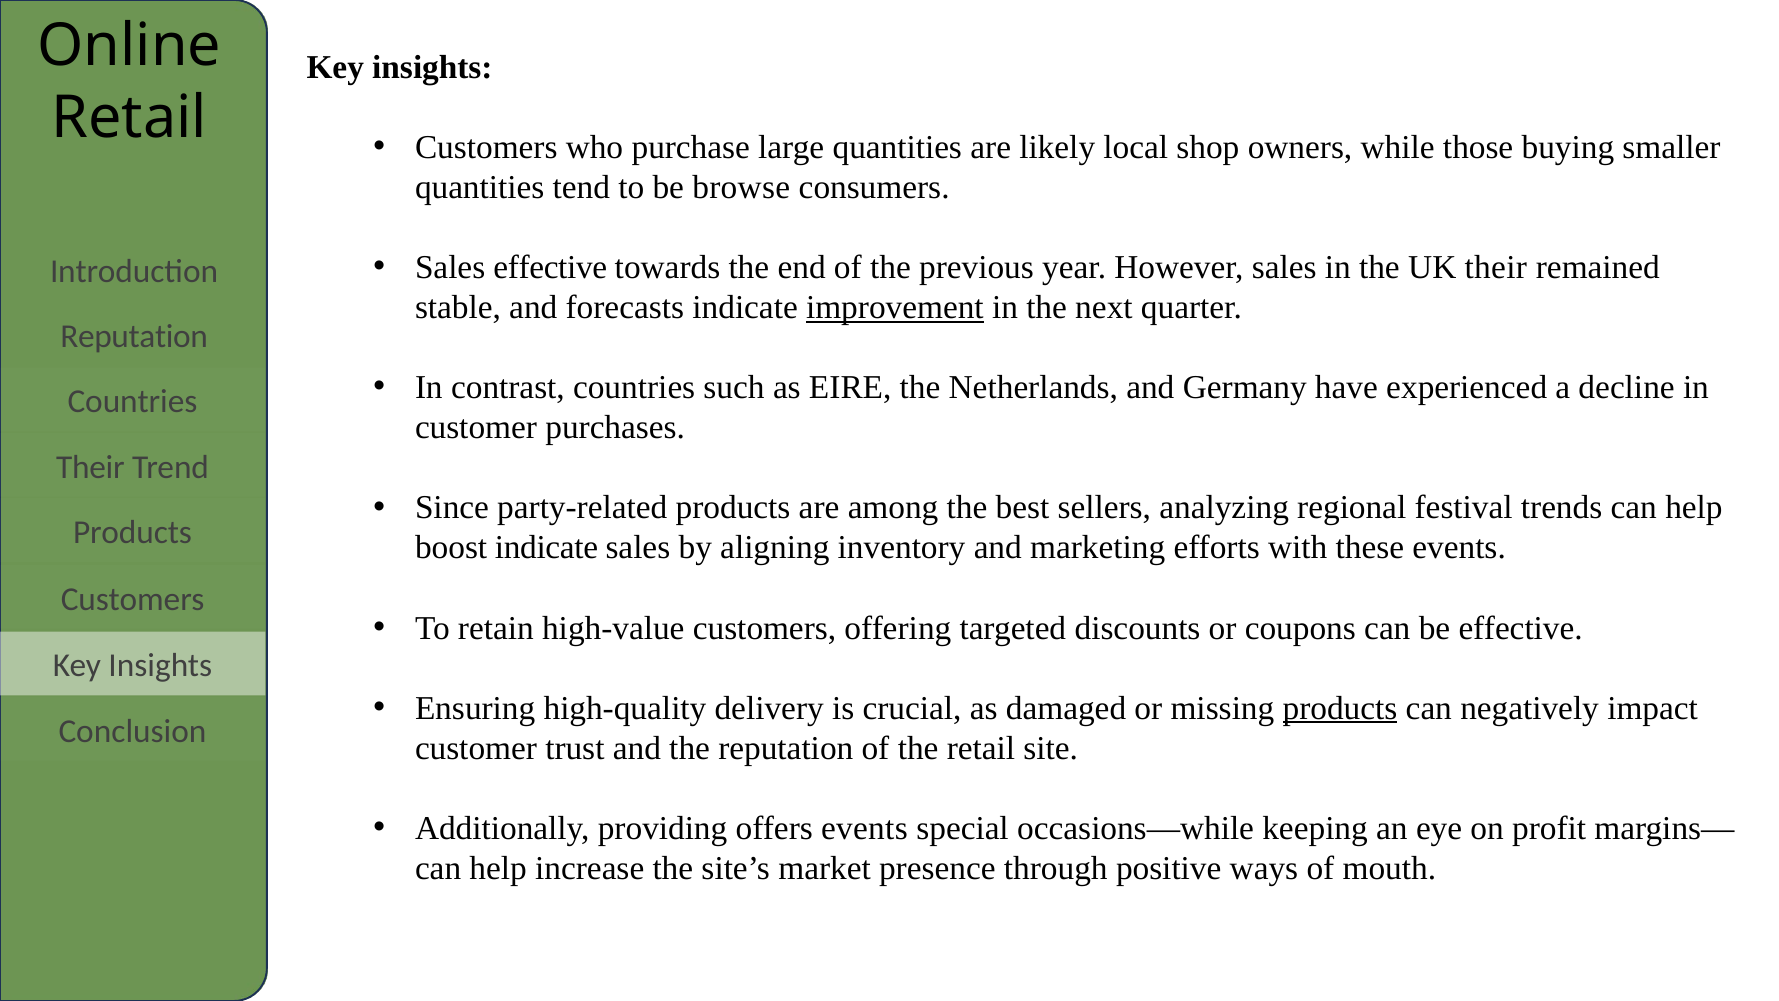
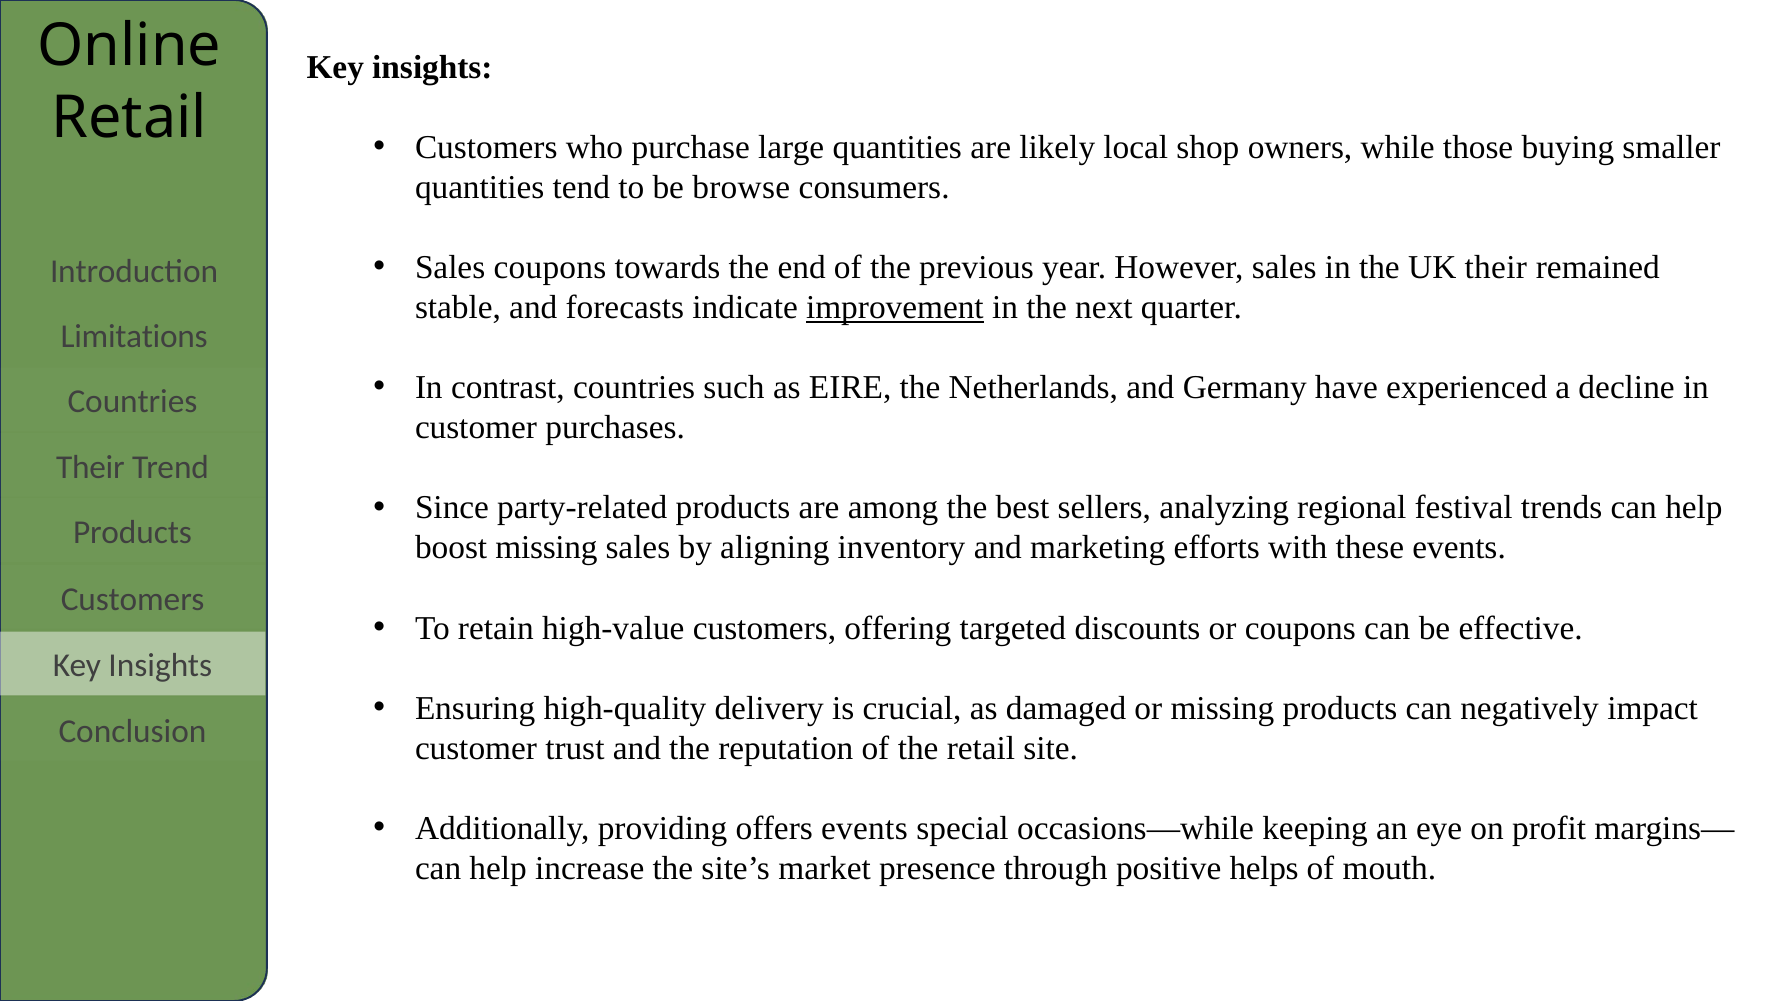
Sales effective: effective -> coupons
Reputation at (134, 337): Reputation -> Limitations
boost indicate: indicate -> missing
products at (1340, 708) underline: present -> none
ways: ways -> helps
